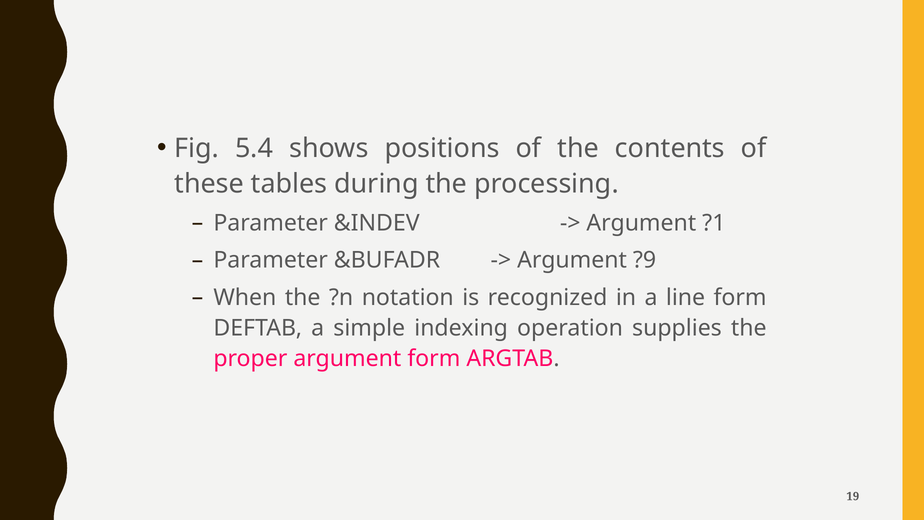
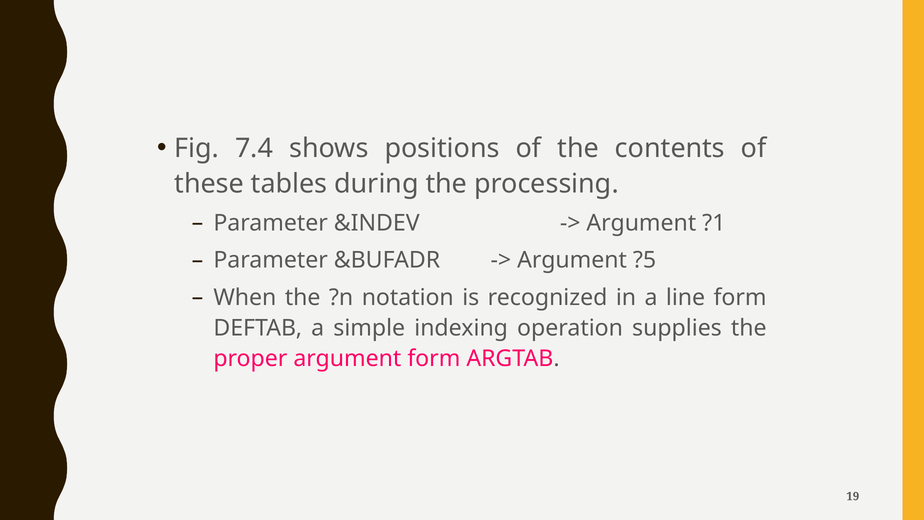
5.4: 5.4 -> 7.4
?9: ?9 -> ?5
